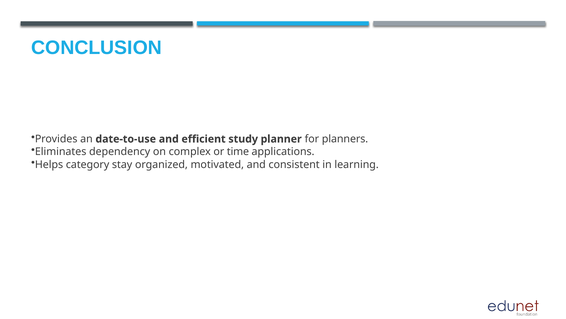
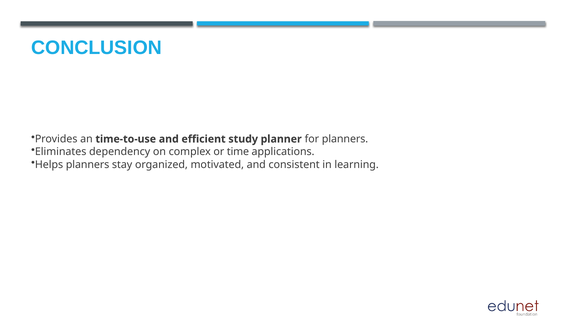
date-to-use: date-to-use -> time-to-use
Helps category: category -> planners
